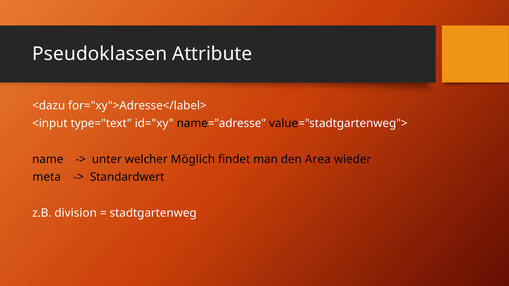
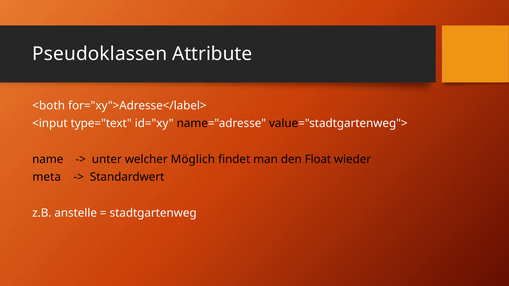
<dazu: <dazu -> <both
Area: Area -> Float
division: division -> anstelle
